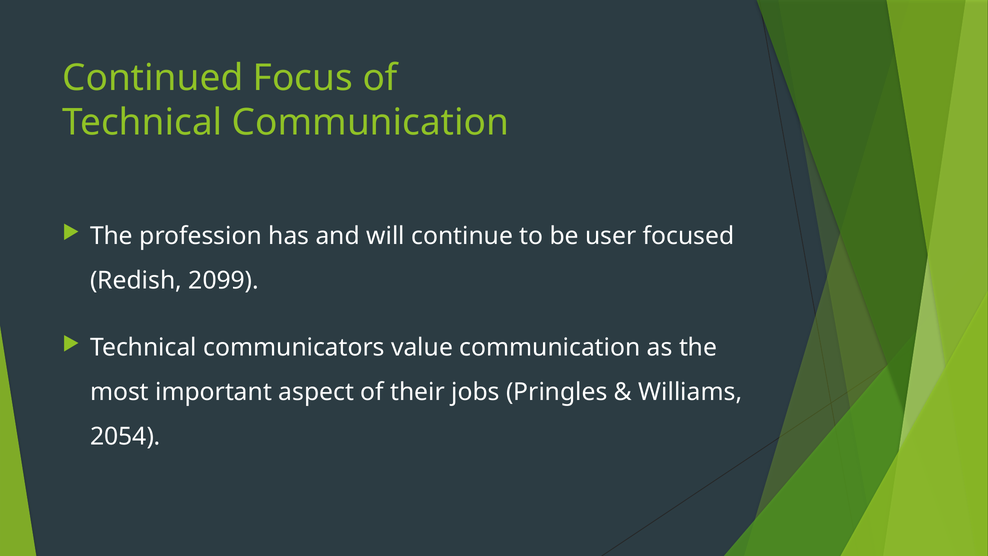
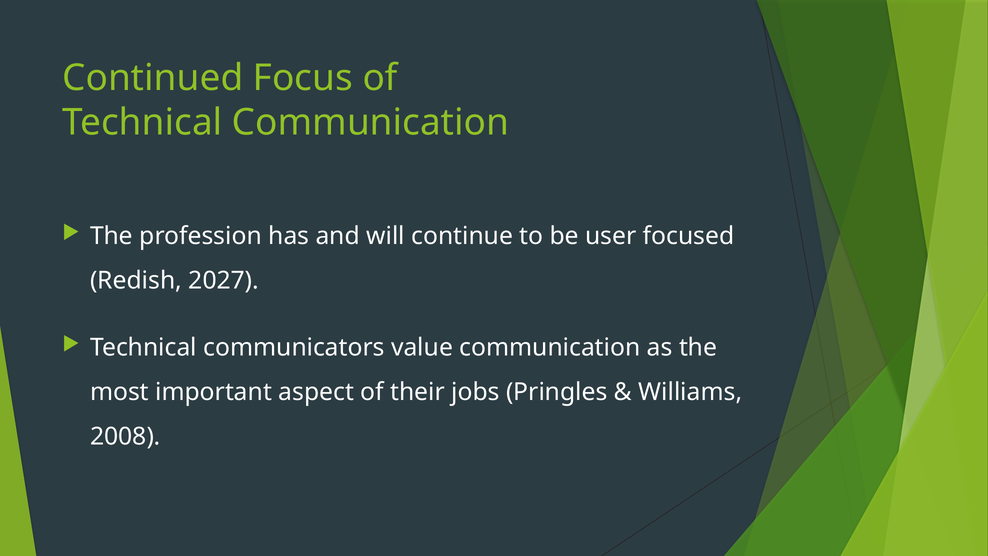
2099: 2099 -> 2027
2054: 2054 -> 2008
